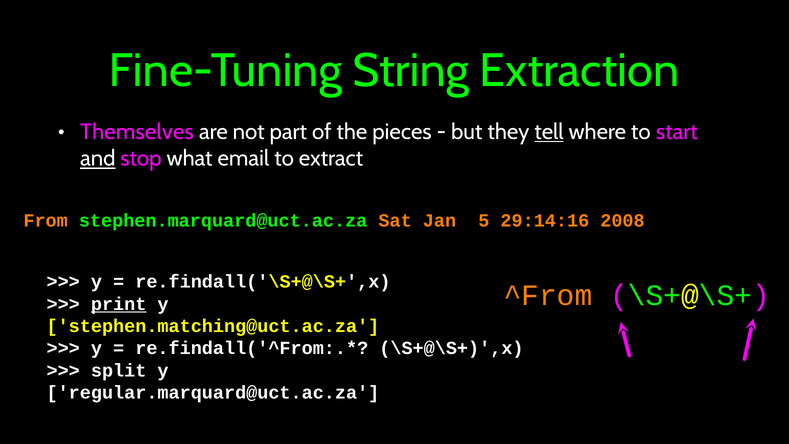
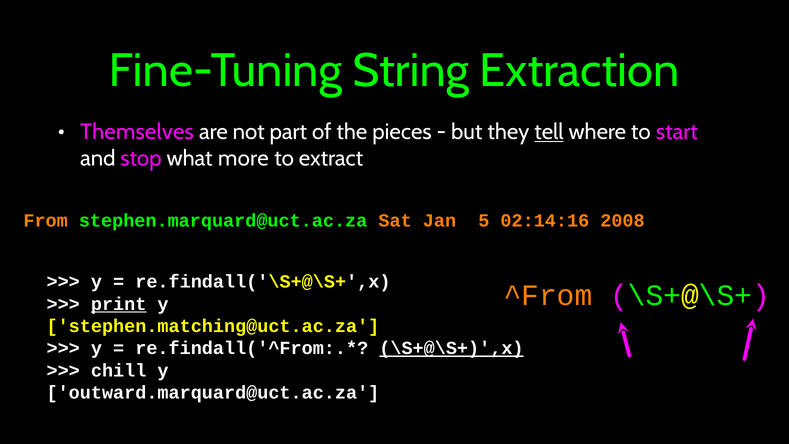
and underline: present -> none
email: email -> more
29:14:16: 29:14:16 -> 02:14:16
\S+@\S+)',x underline: none -> present
split: split -> chill
regular.marquard@uct.ac.za: regular.marquard@uct.ac.za -> outward.marquard@uct.ac.za
